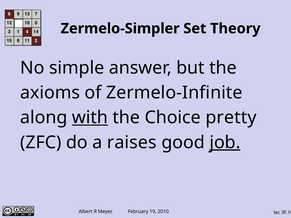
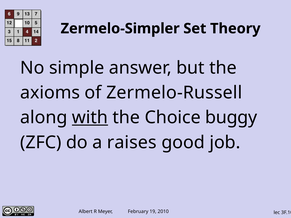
Zermelo-Infinite: Zermelo-Infinite -> Zermelo-Russell
pretty: pretty -> buggy
job underline: present -> none
